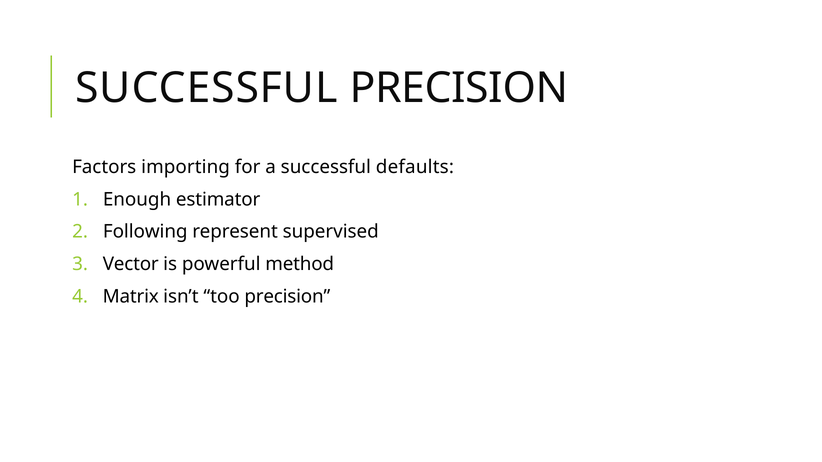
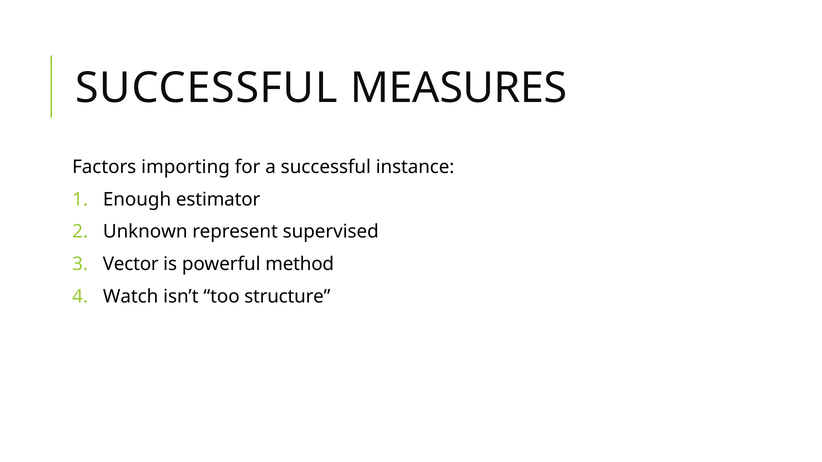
SUCCESSFUL PRECISION: PRECISION -> MEASURES
defaults: defaults -> instance
Following: Following -> Unknown
Matrix: Matrix -> Watch
too precision: precision -> structure
